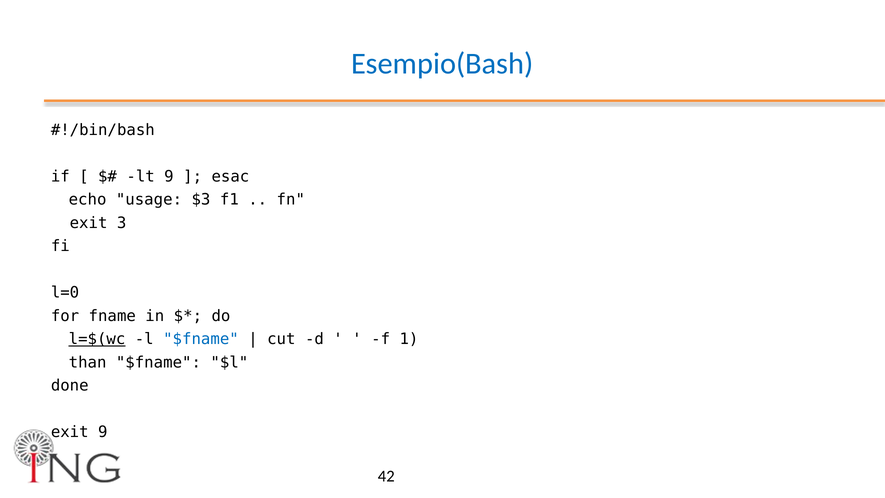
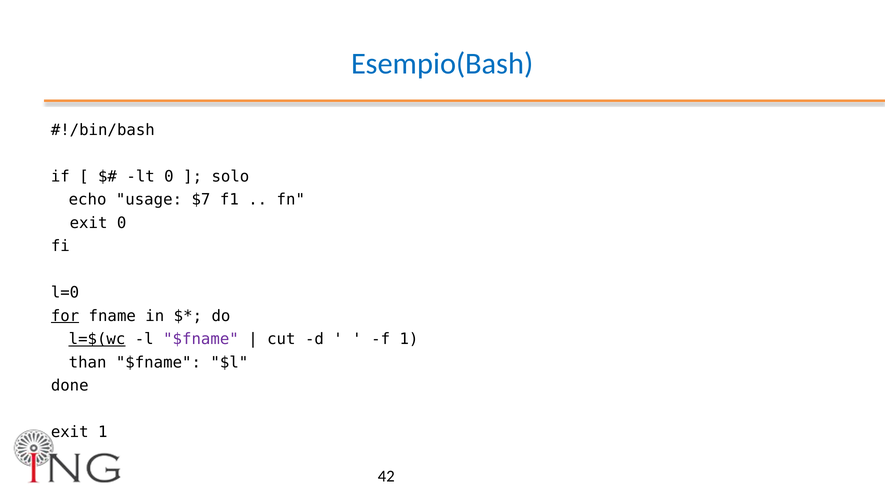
lt 9: 9 -> 0
esac: esac -> solo
$3: $3 -> $7
exit 3: 3 -> 0
for underline: none -> present
$fname at (201, 339) colour: blue -> purple
exit 9: 9 -> 1
